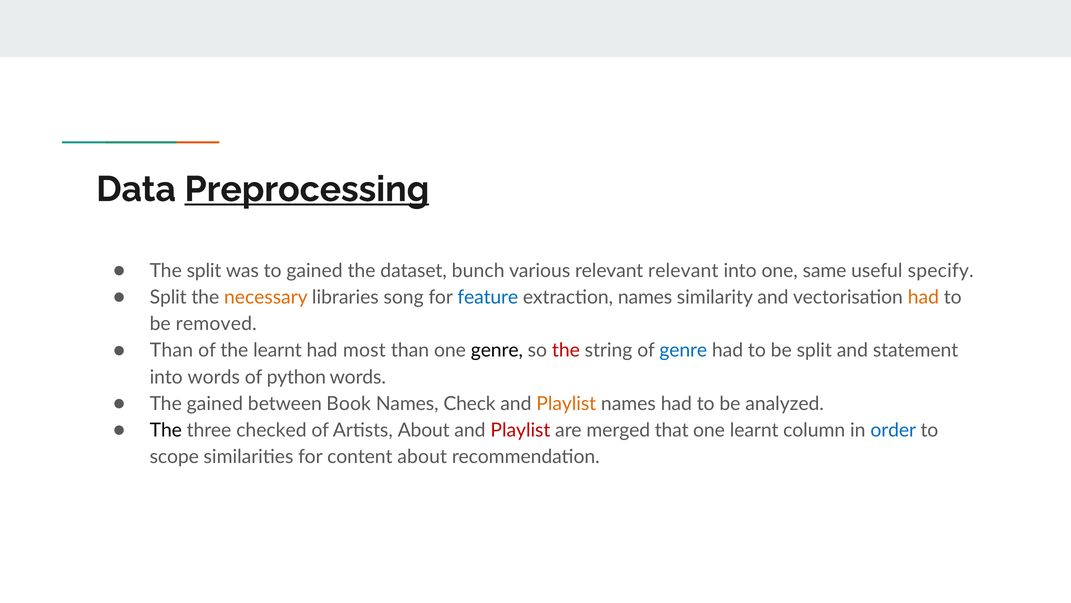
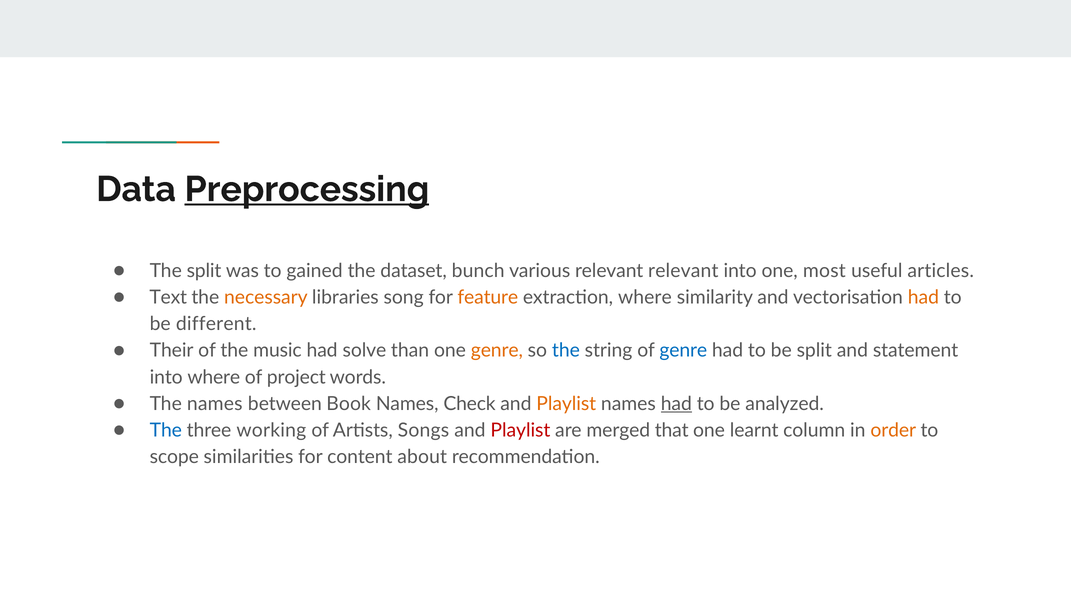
same: same -> most
specify: specify -> articles
Split at (168, 297): Split -> Text
feature colour: blue -> orange
extraction names: names -> where
removed: removed -> different
Than at (171, 350): Than -> Their
the learnt: learnt -> music
most: most -> solve
genre at (497, 350) colour: black -> orange
the at (566, 350) colour: red -> blue
into words: words -> where
python: python -> project
The gained: gained -> names
had at (676, 403) underline: none -> present
The at (166, 430) colour: black -> blue
checked: checked -> working
Artists About: About -> Songs
order colour: blue -> orange
